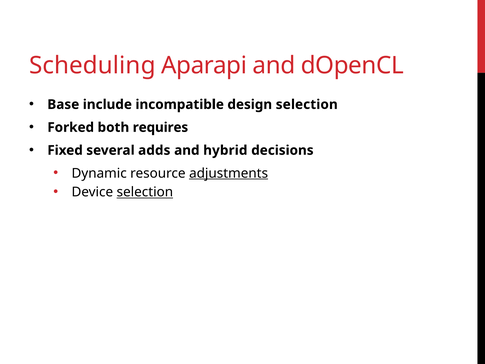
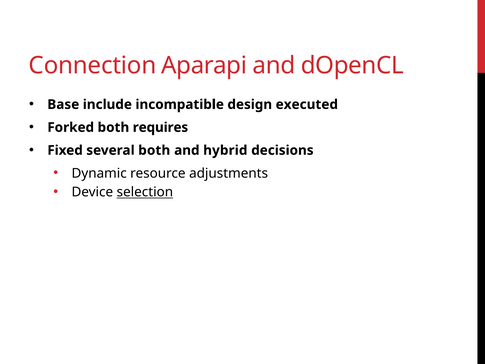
Scheduling: Scheduling -> Connection
design selection: selection -> executed
several adds: adds -> both
adjustments underline: present -> none
